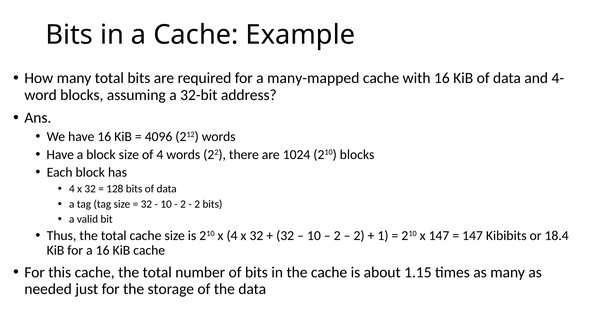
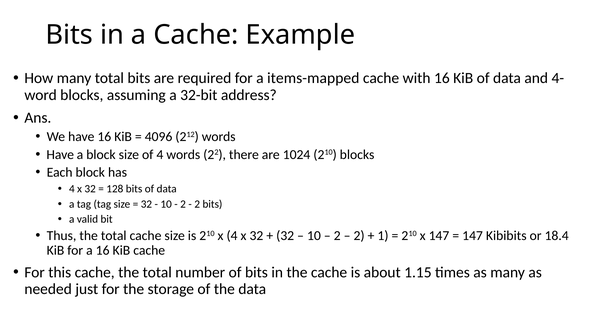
many-mapped: many-mapped -> items-mapped
